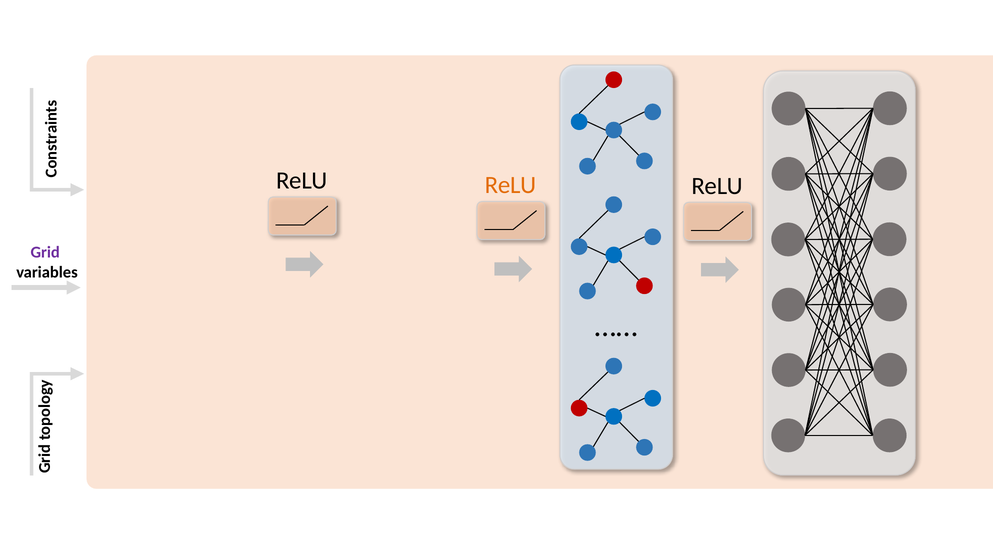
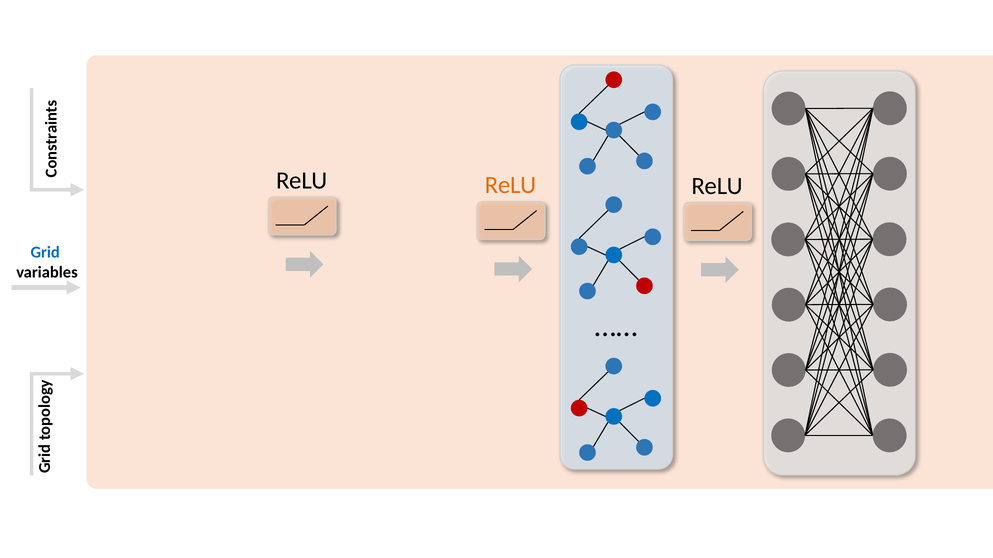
Grid colour: purple -> blue
